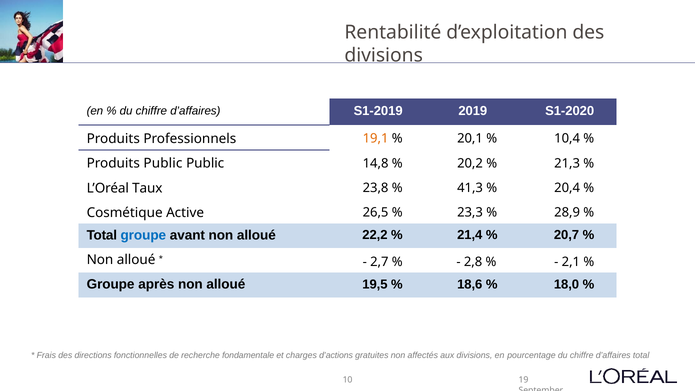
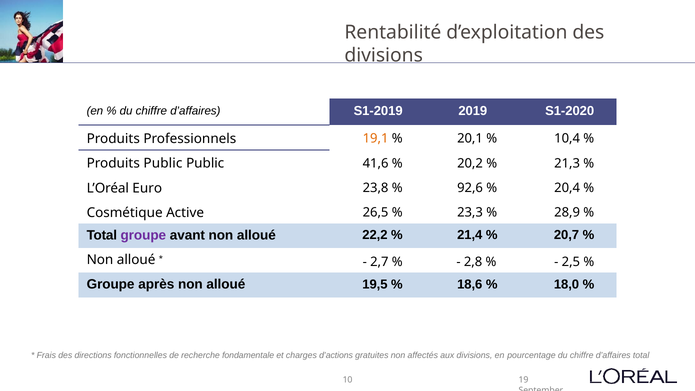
14,8: 14,8 -> 41,6
Taux: Taux -> Euro
41,3: 41,3 -> 92,6
groupe at (143, 235) colour: blue -> purple
2,1: 2,1 -> 2,5
